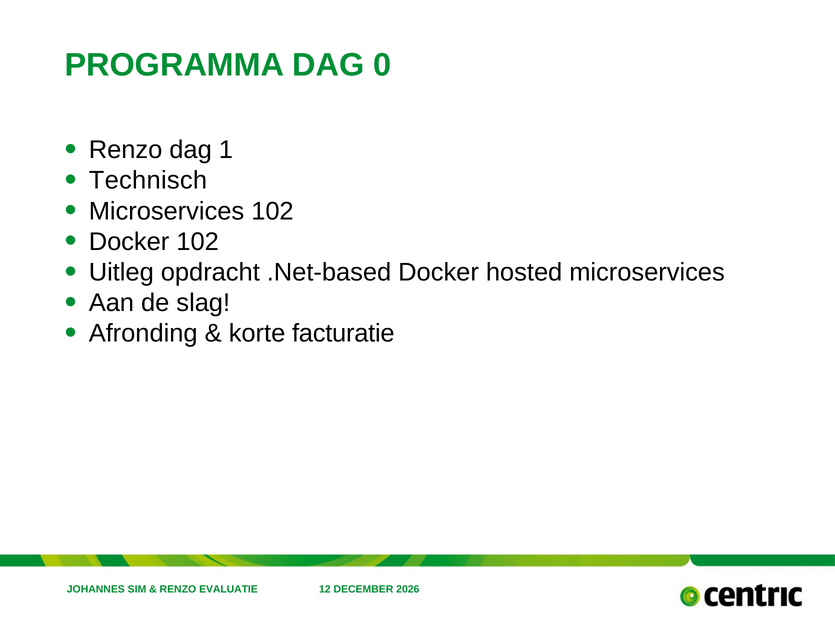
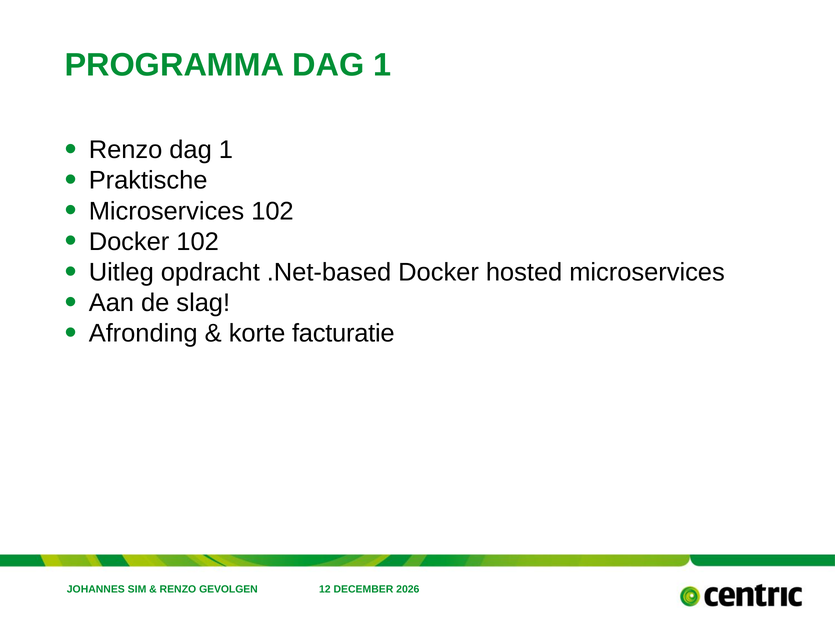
PROGRAMMA DAG 0: 0 -> 1
Technisch: Technisch -> Praktische
EVALUATIE: EVALUATIE -> GEVOLGEN
